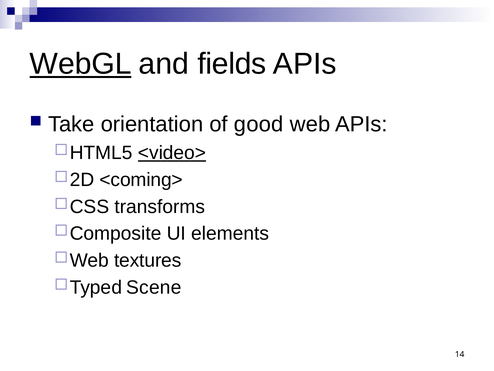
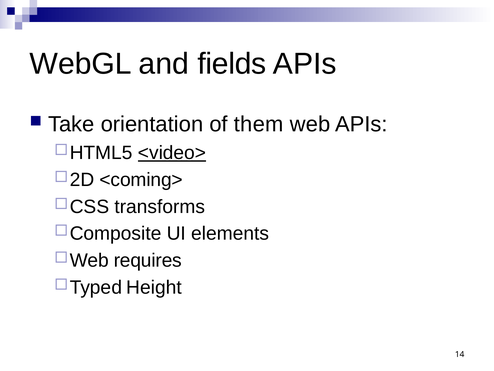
WebGL underline: present -> none
good: good -> them
textures: textures -> requires
Scene: Scene -> Height
